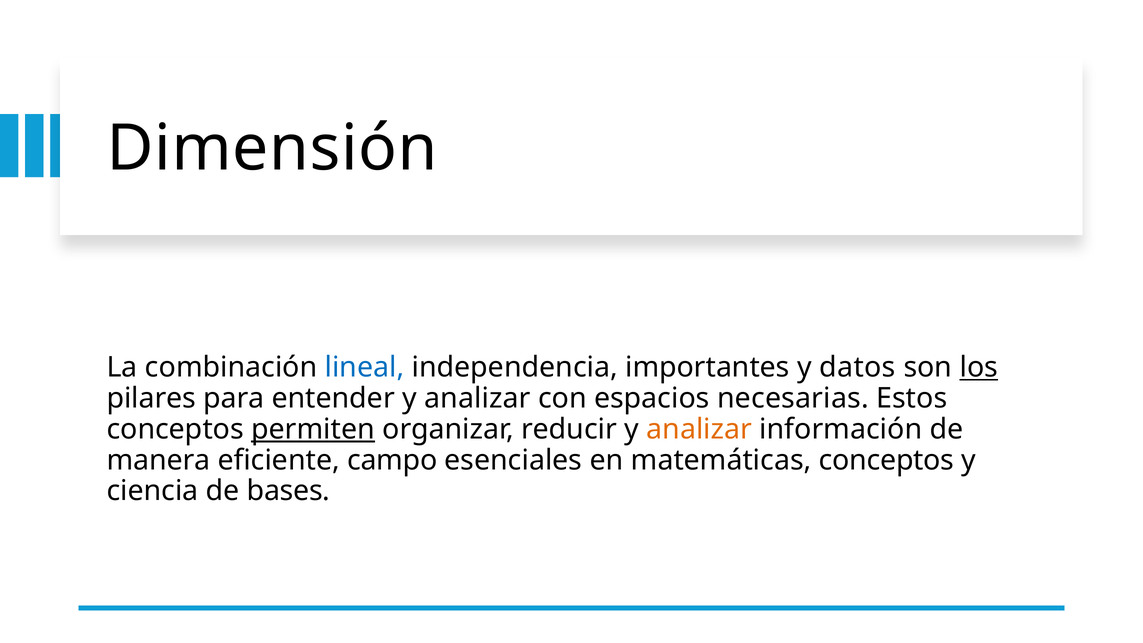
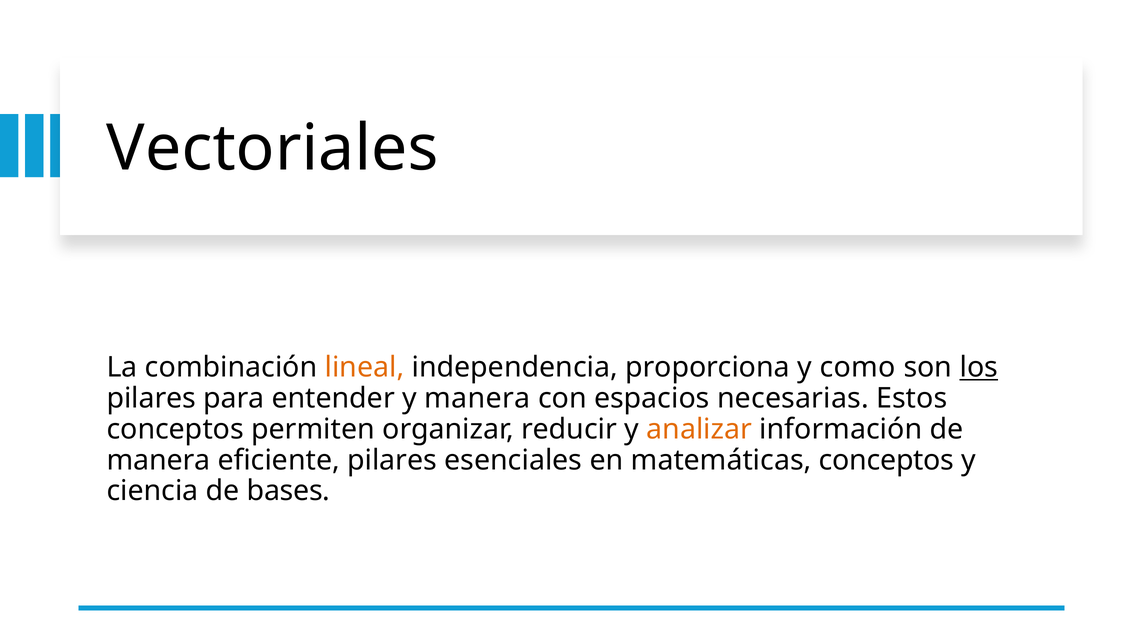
Dimensión: Dimensión -> Vectoriales
lineal colour: blue -> orange
importantes: importantes -> proporciona
datos: datos -> como
entender y analizar: analizar -> manera
permiten underline: present -> none
eficiente campo: campo -> pilares
